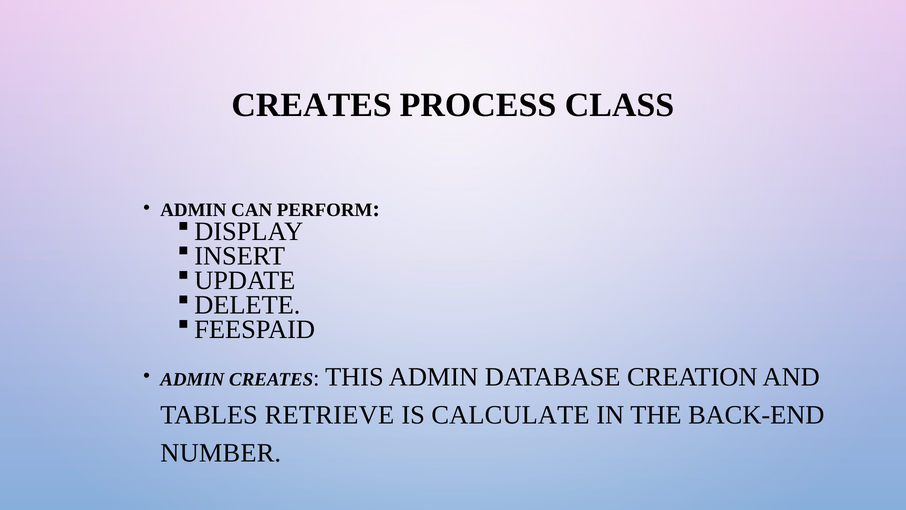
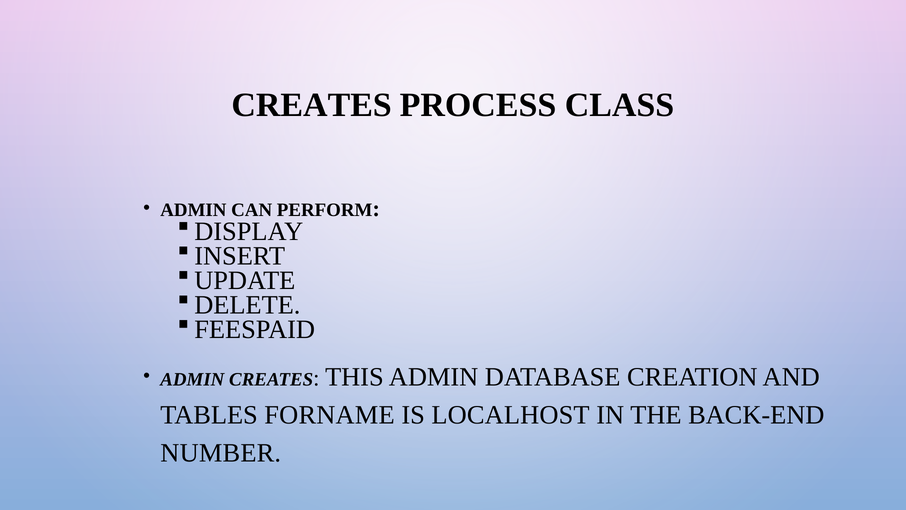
RETRIEVE: RETRIEVE -> FORNAME
CALCULATE: CALCULATE -> LOCALHOST
